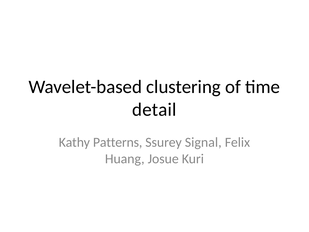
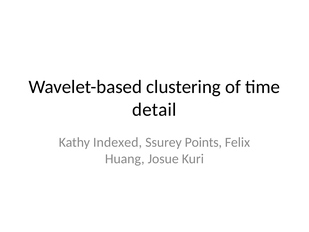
Patterns: Patterns -> Indexed
Signal: Signal -> Points
